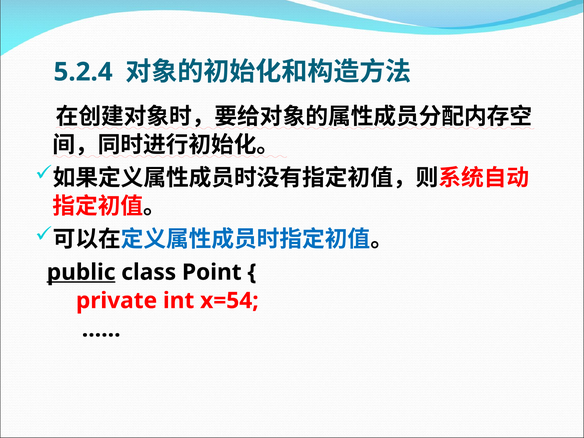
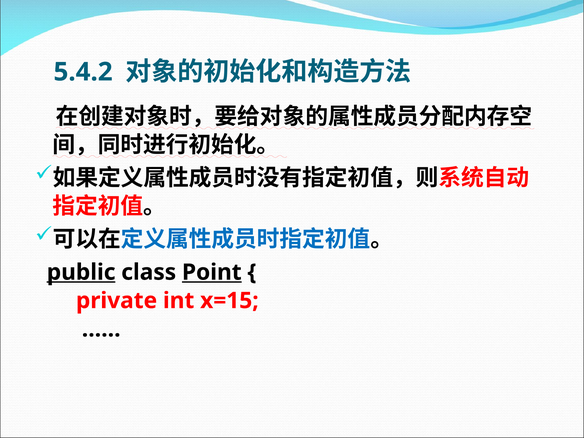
5.2.4: 5.2.4 -> 5.4.2
Point underline: none -> present
x=54: x=54 -> x=15
